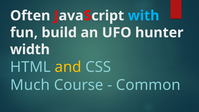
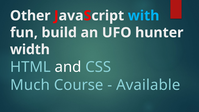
Often: Often -> Other
and colour: yellow -> white
Common: Common -> Available
